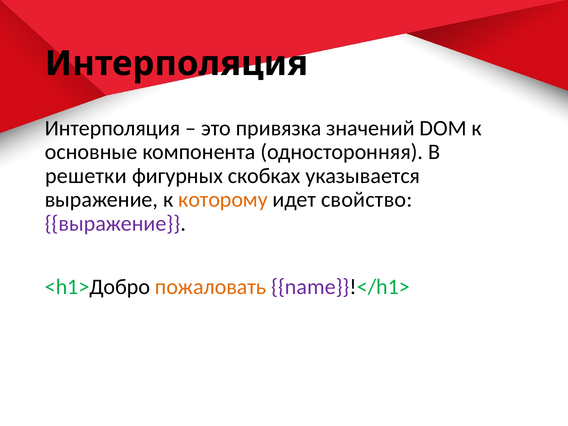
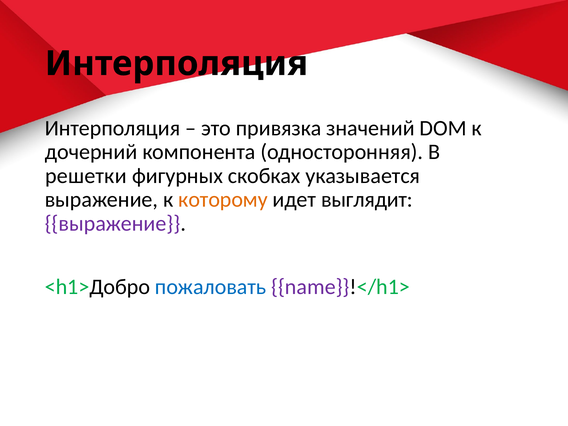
основные: основные -> дочерний
свойство: свойство -> выглядит
пожаловать colour: orange -> blue
